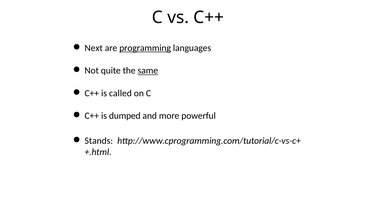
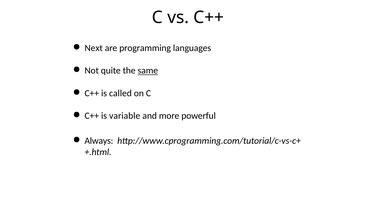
programming underline: present -> none
dumped: dumped -> variable
Stands: Stands -> Always
